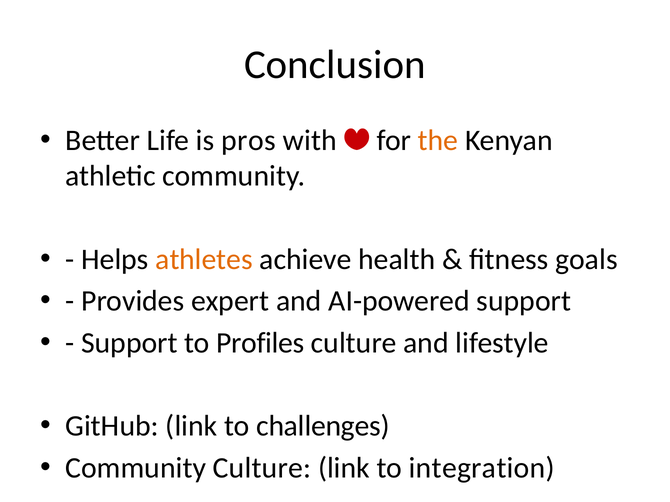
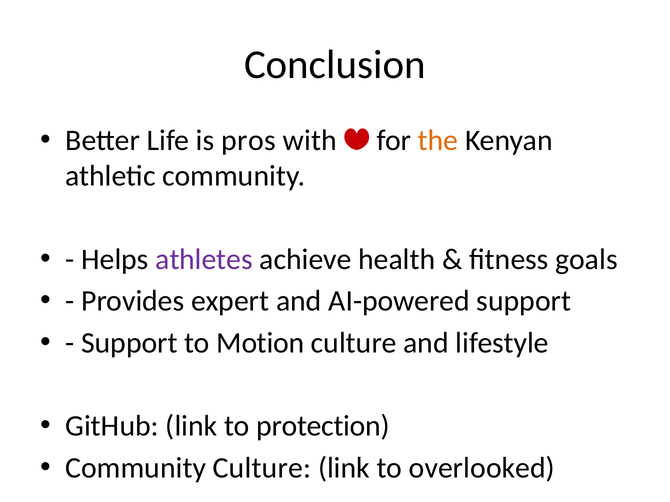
athletes colour: orange -> purple
Profiles: Profiles -> Motion
challenges: challenges -> protection
integration: integration -> overlooked
